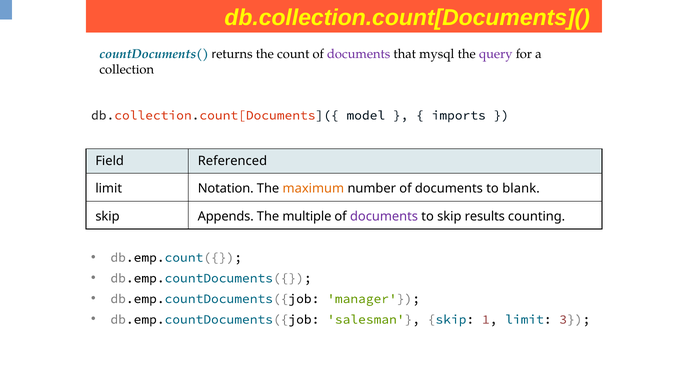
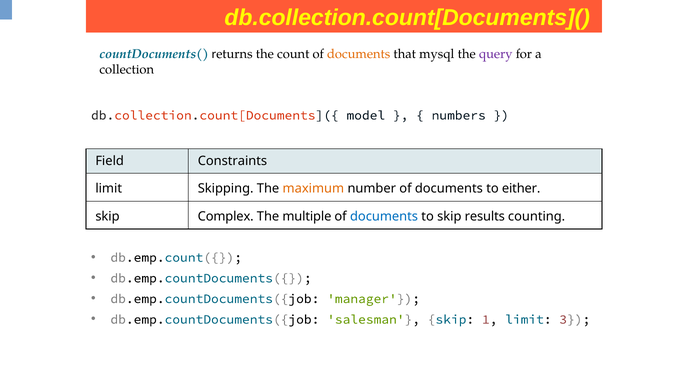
documents at (359, 54) colour: purple -> orange
imports: imports -> numbers
Referenced: Referenced -> Constraints
Notation: Notation -> Skipping
blank: blank -> either
Appends: Appends -> Complex
documents at (384, 217) colour: purple -> blue
